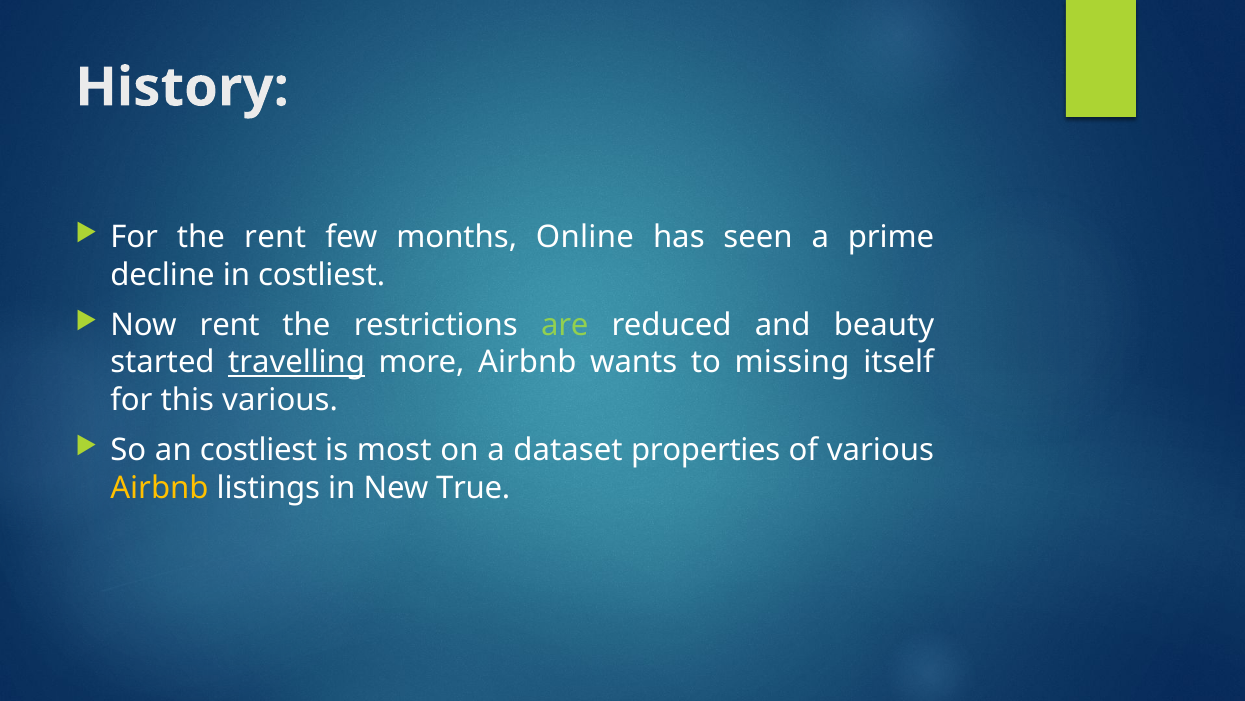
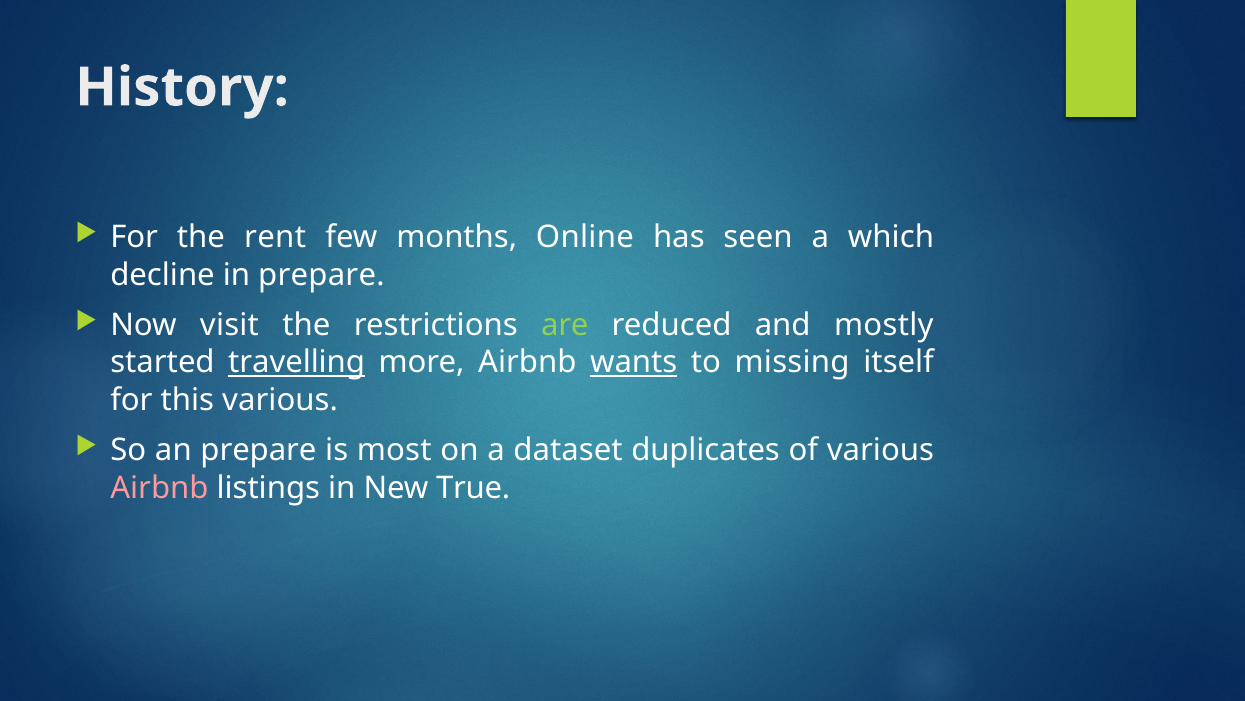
prime: prime -> which
in costliest: costliest -> prepare
Now rent: rent -> visit
beauty: beauty -> mostly
wants underline: none -> present
an costliest: costliest -> prepare
properties: properties -> duplicates
Airbnb at (159, 487) colour: yellow -> pink
